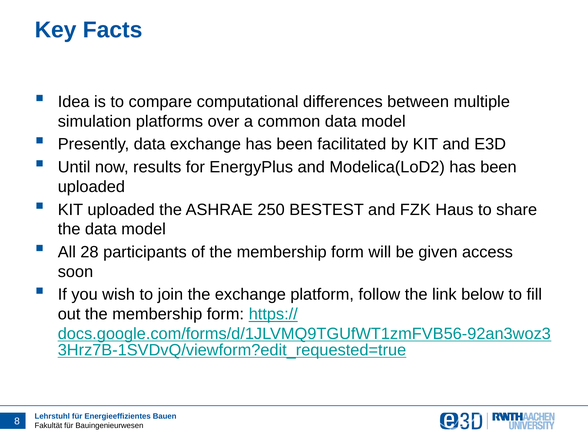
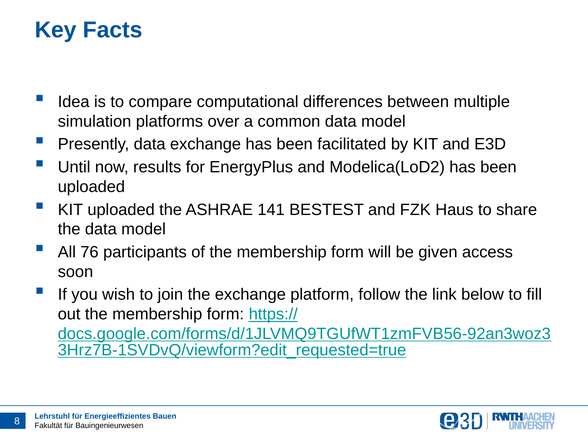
250: 250 -> 141
28: 28 -> 76
